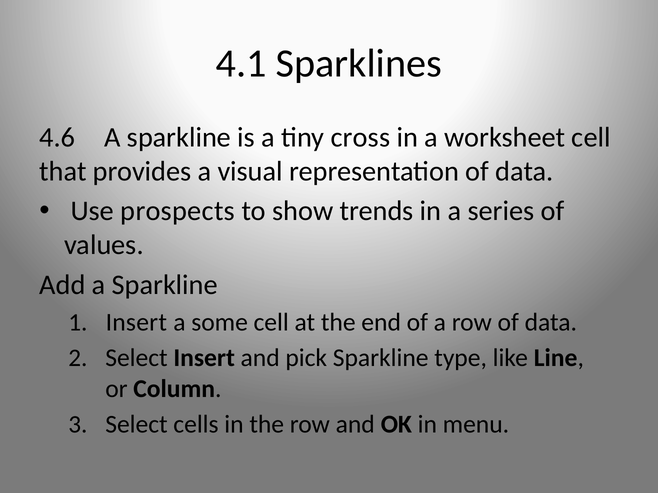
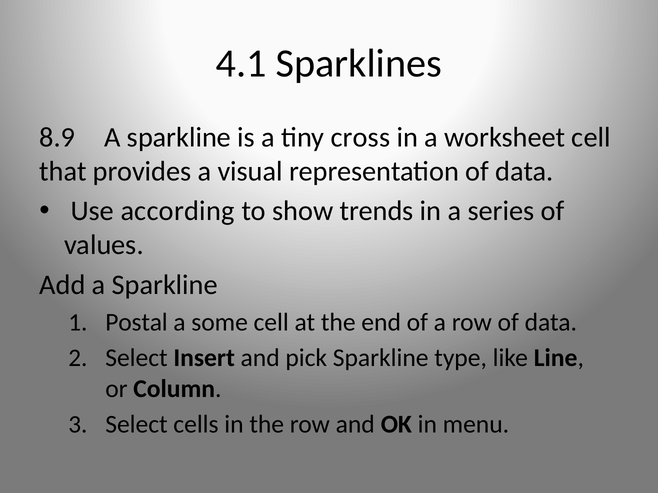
4.6: 4.6 -> 8.9
prospects: prospects -> according
Insert at (136, 322): Insert -> Postal
